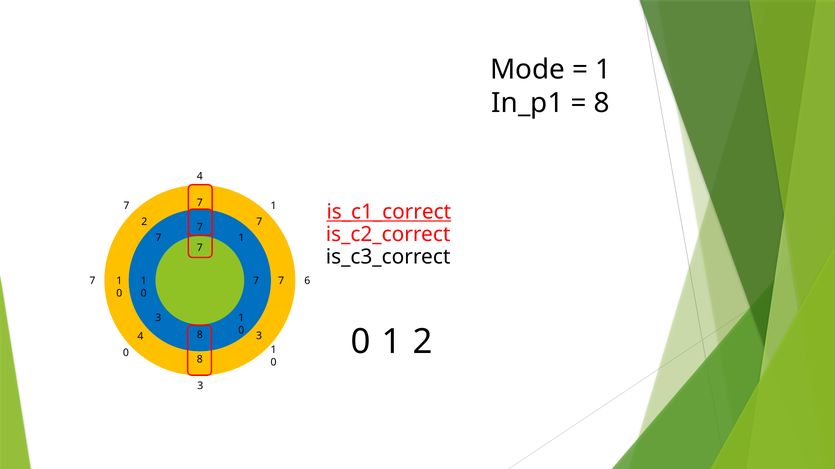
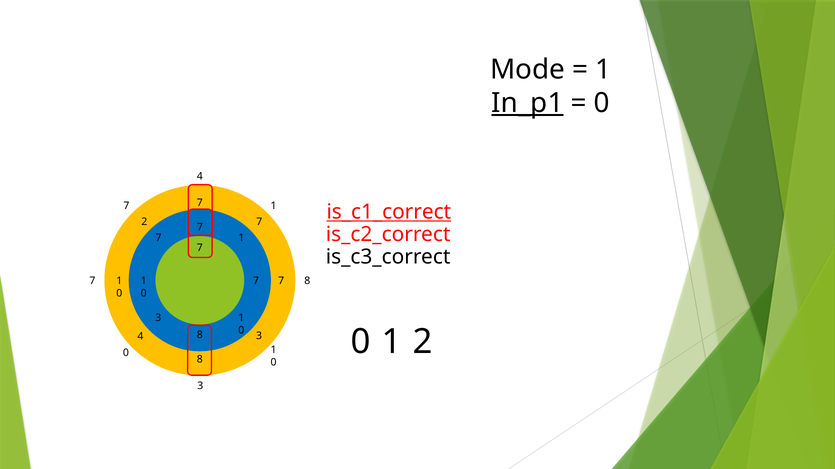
In_p1 underline: none -> present
8 at (602, 103): 8 -> 0
6 at (307, 281): 6 -> 8
